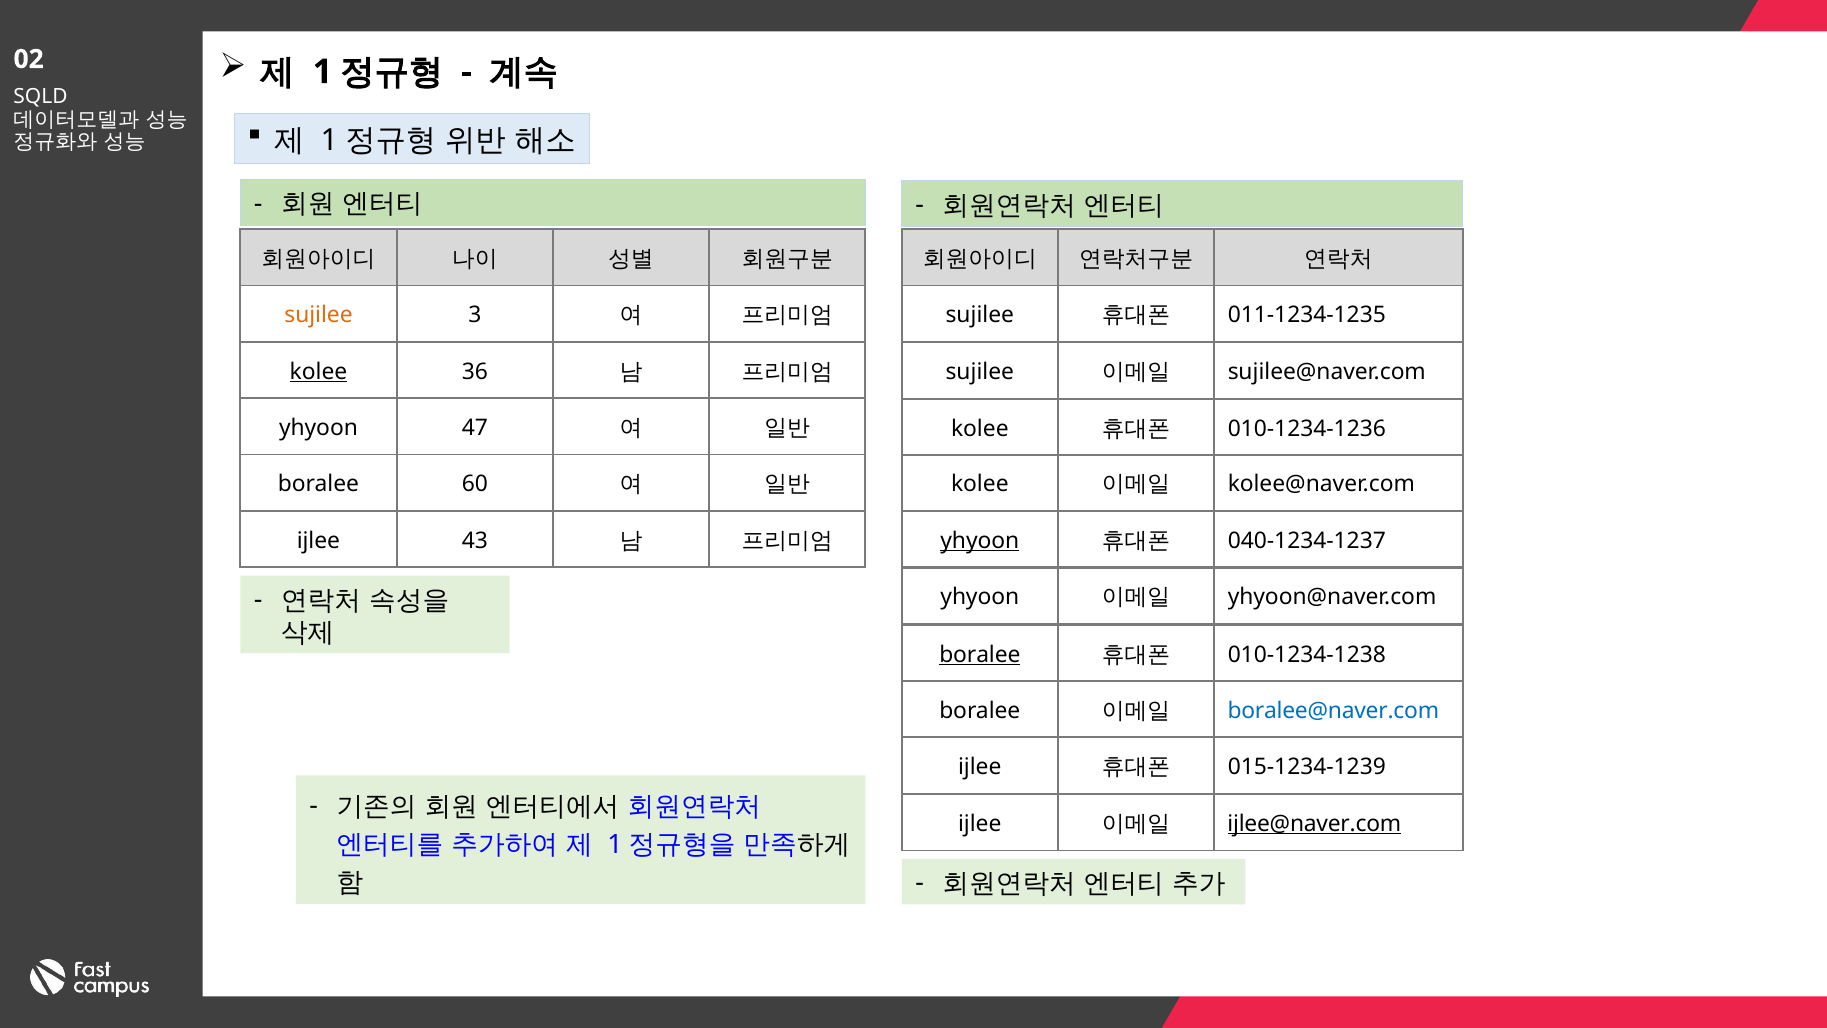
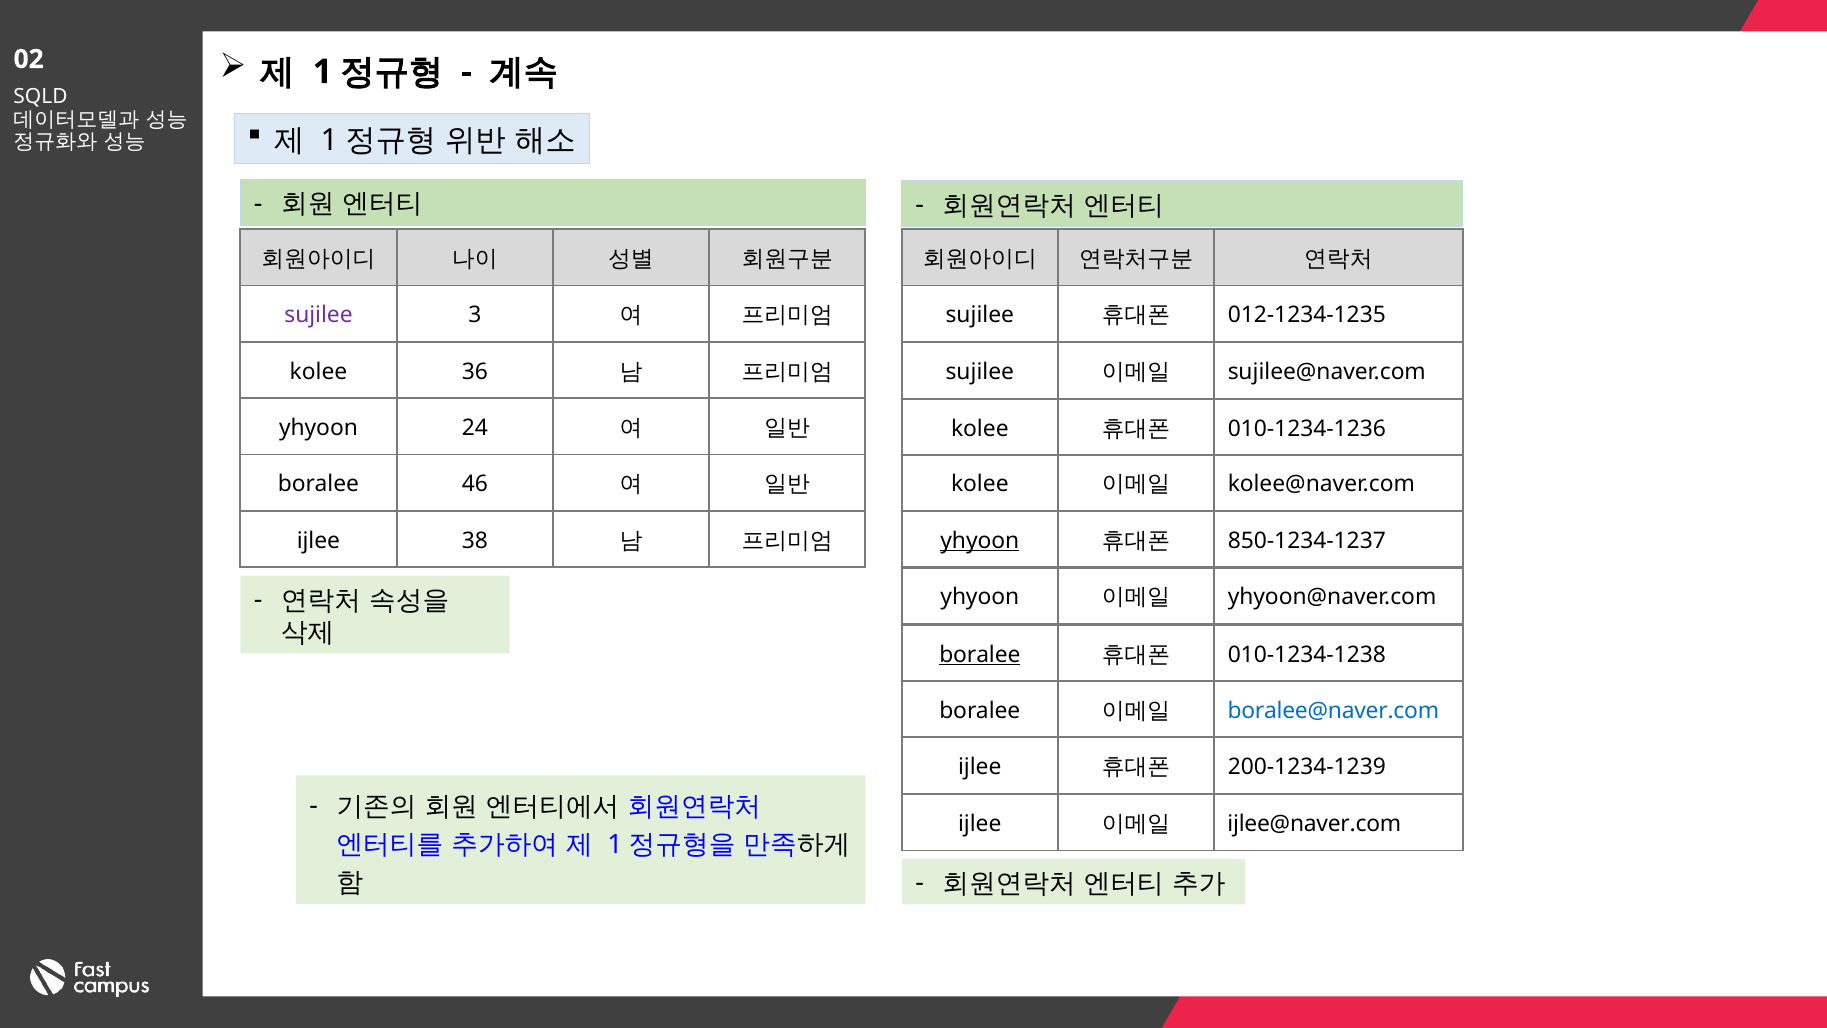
sujilee at (318, 315) colour: orange -> purple
011-1234-1235: 011-1234-1235 -> 012-1234-1235
kolee at (319, 371) underline: present -> none
47: 47 -> 24
60: 60 -> 46
43: 43 -> 38
040-1234-1237: 040-1234-1237 -> 850-1234-1237
015-1234-1239: 015-1234-1239 -> 200-1234-1239
ijlee@naver.com underline: present -> none
